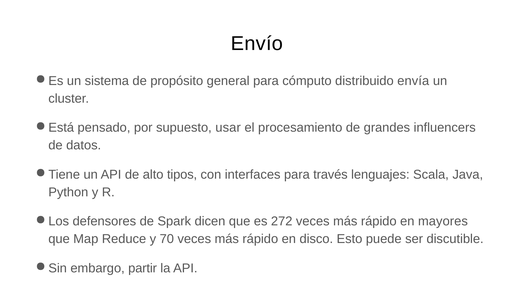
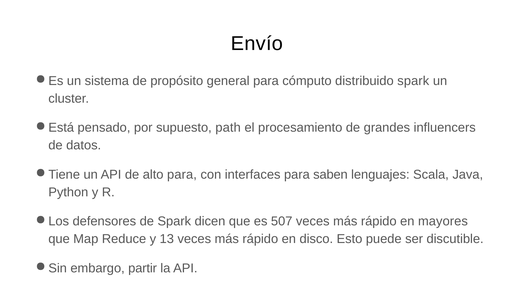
distribuido envía: envía -> spark
usar: usar -> path
alto tipos: tipos -> para
través: través -> saben
272: 272 -> 507
70: 70 -> 13
